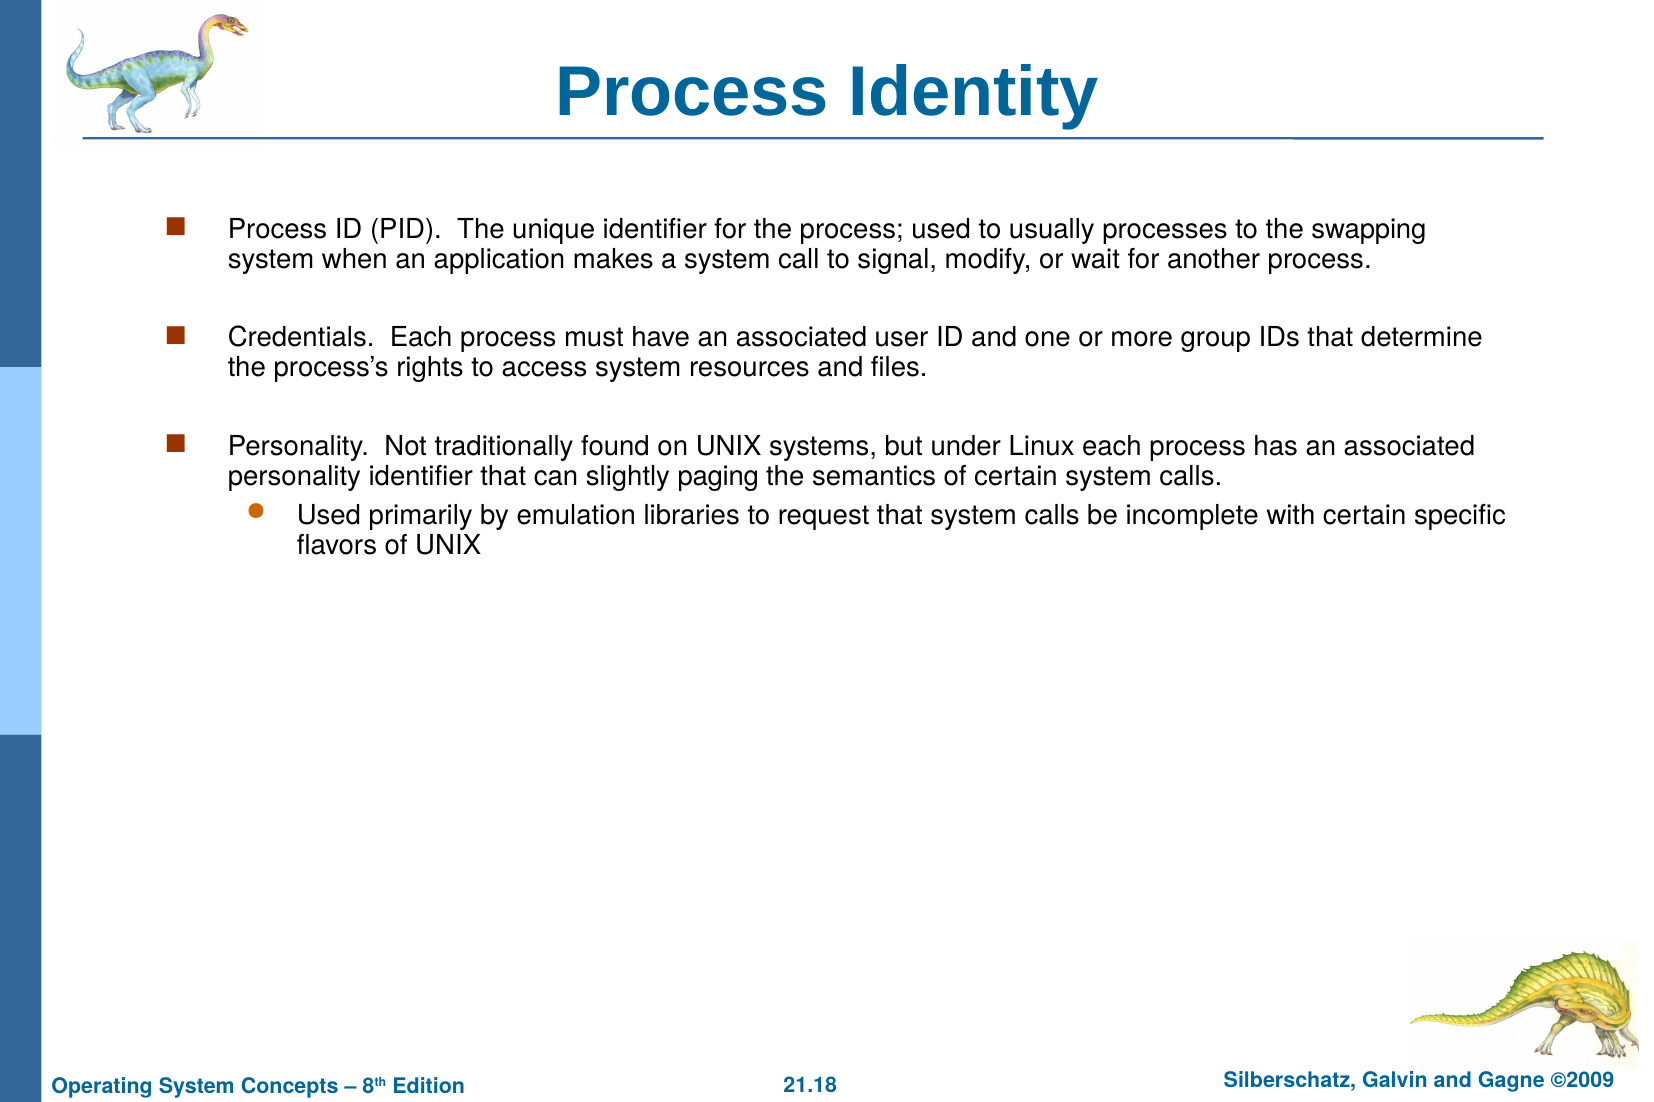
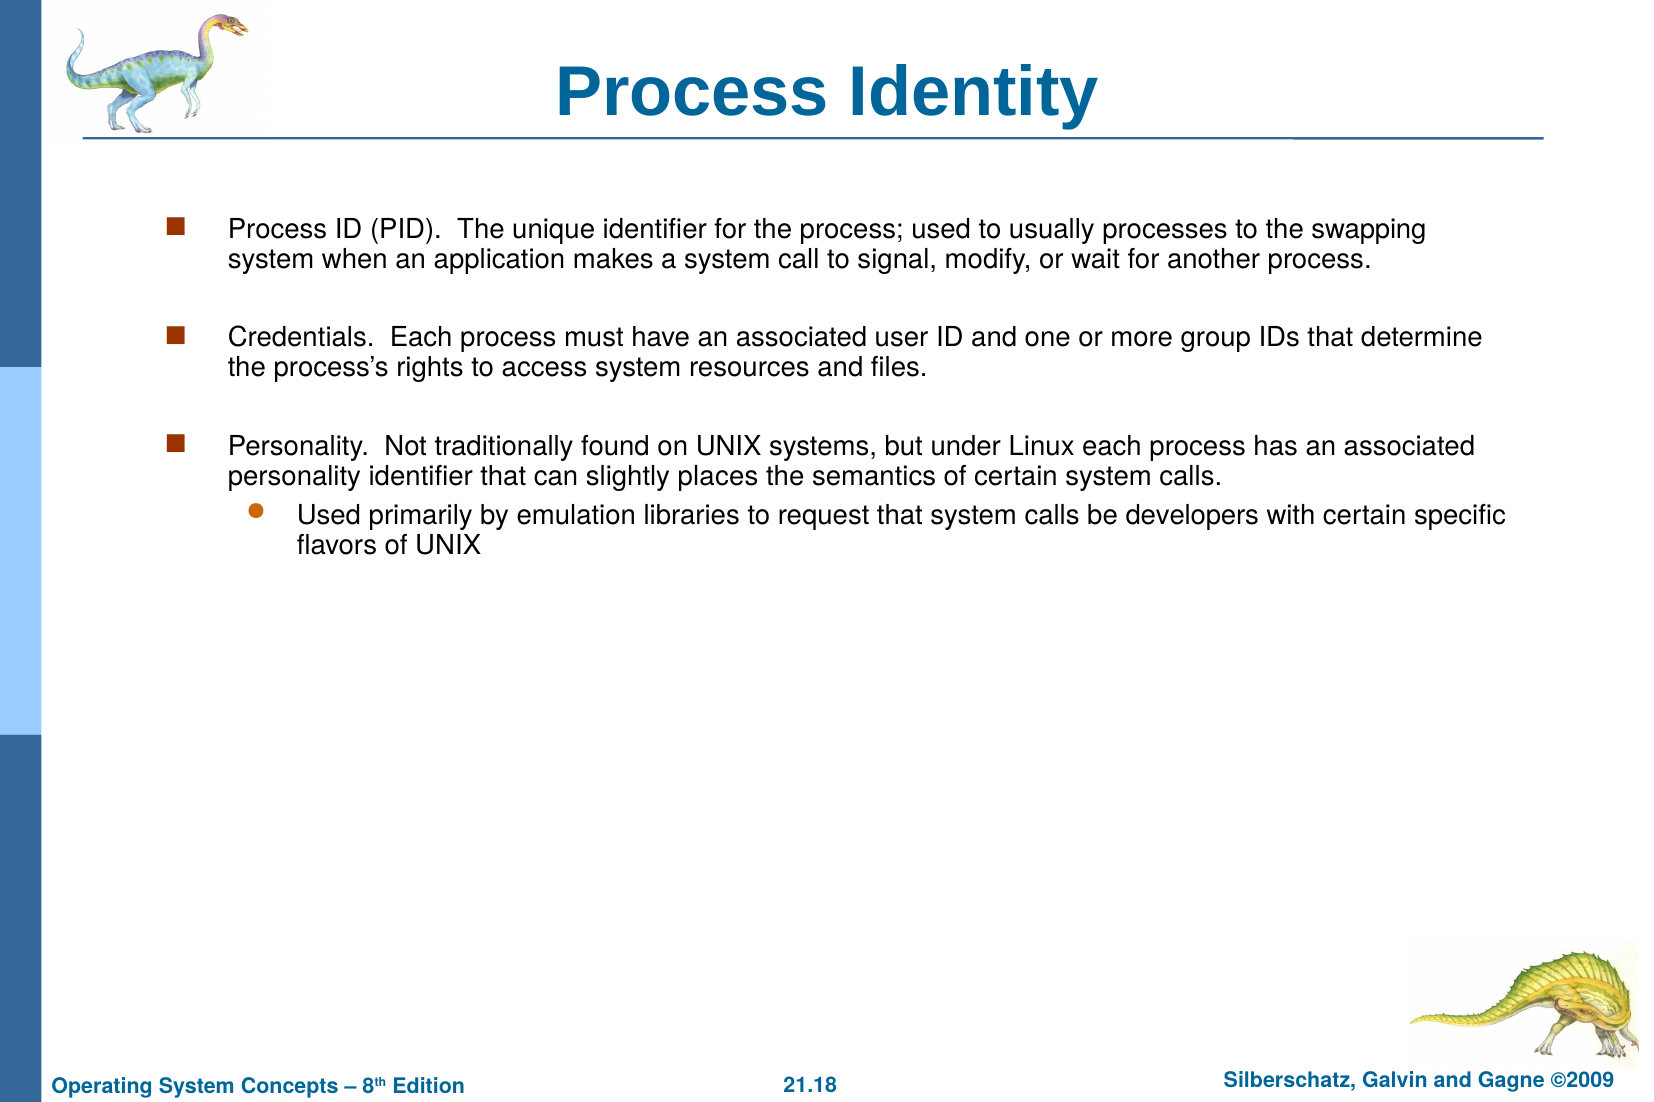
paging: paging -> places
incomplete: incomplete -> developers
